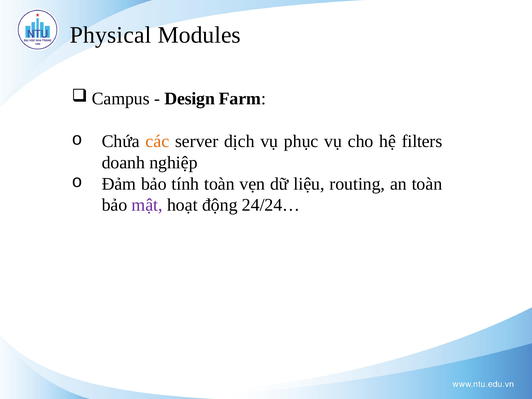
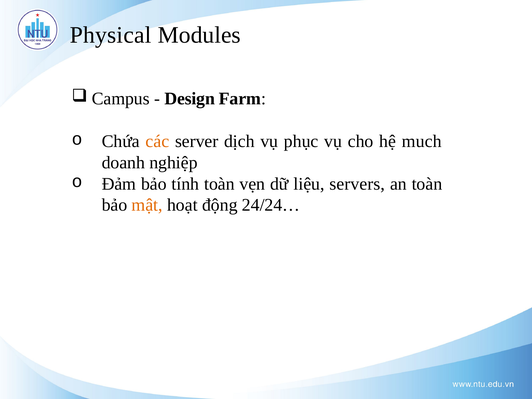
filters: filters -> much
routing: routing -> servers
mật colour: purple -> orange
